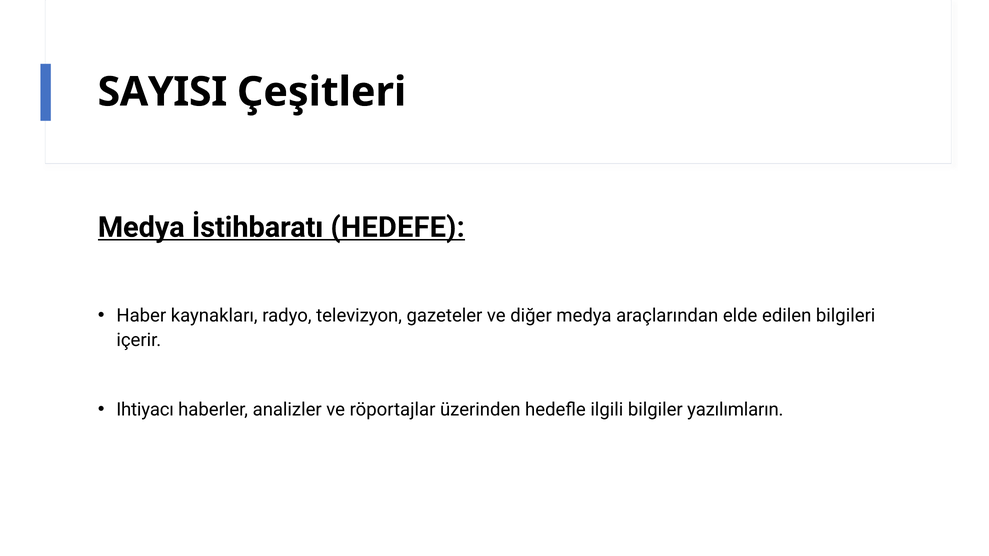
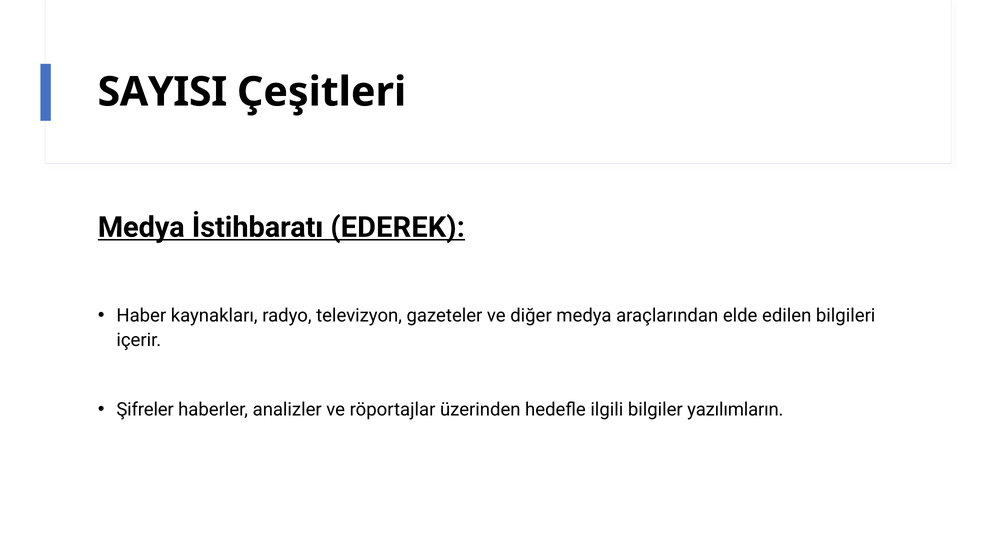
HEDEFE: HEDEFE -> EDEREK
Ihtiyacı: Ihtiyacı -> Şifreler
